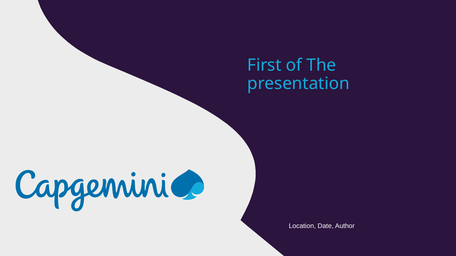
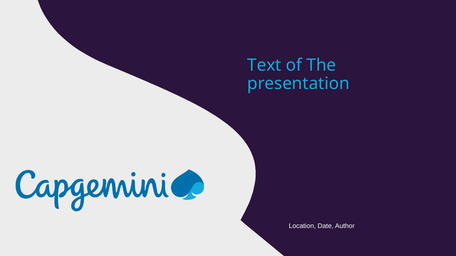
First: First -> Text
